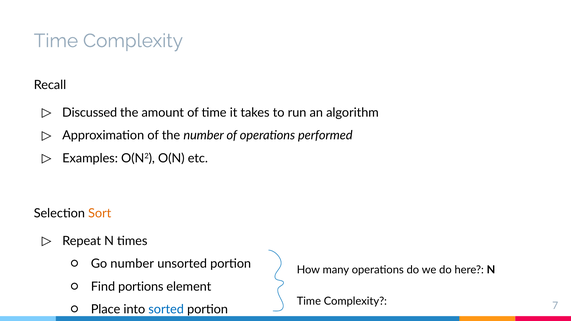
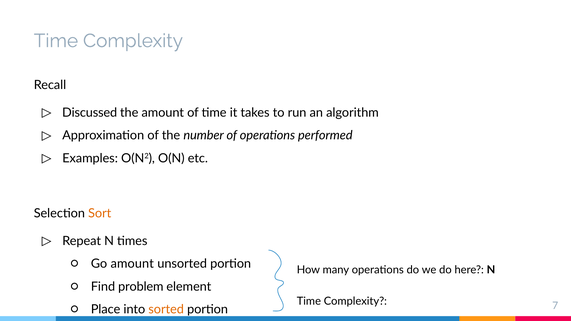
Go number: number -> amount
portions: portions -> problem
sorted colour: blue -> orange
